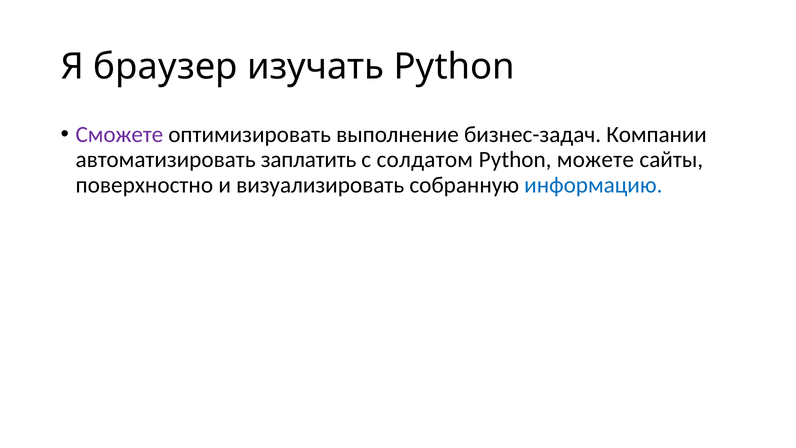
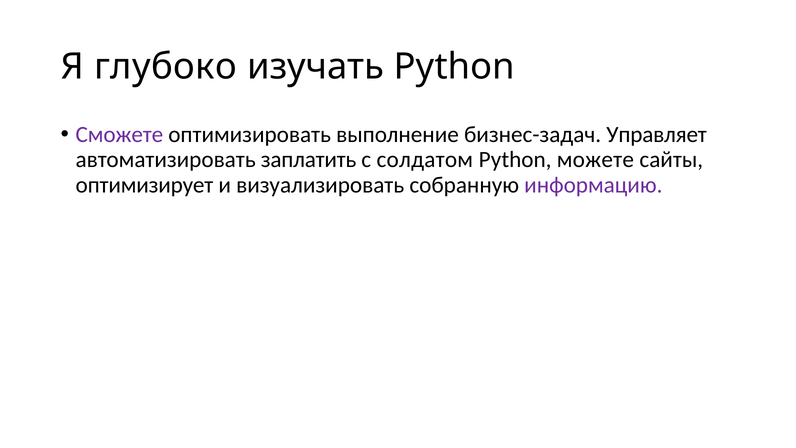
браузер: браузер -> глубоко
Компании: Компании -> Управляет
поверхностно: поверхностно -> оптимизирует
информацию colour: blue -> purple
